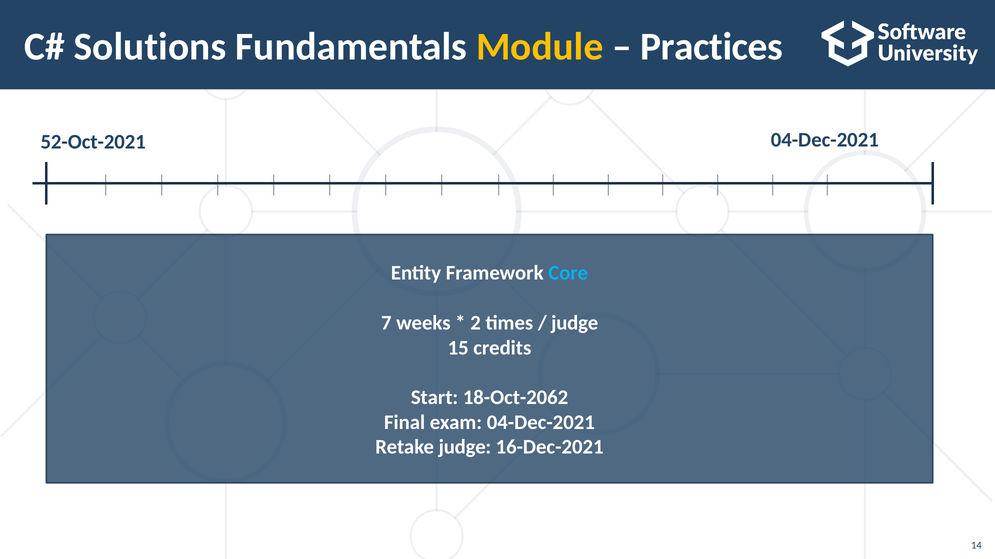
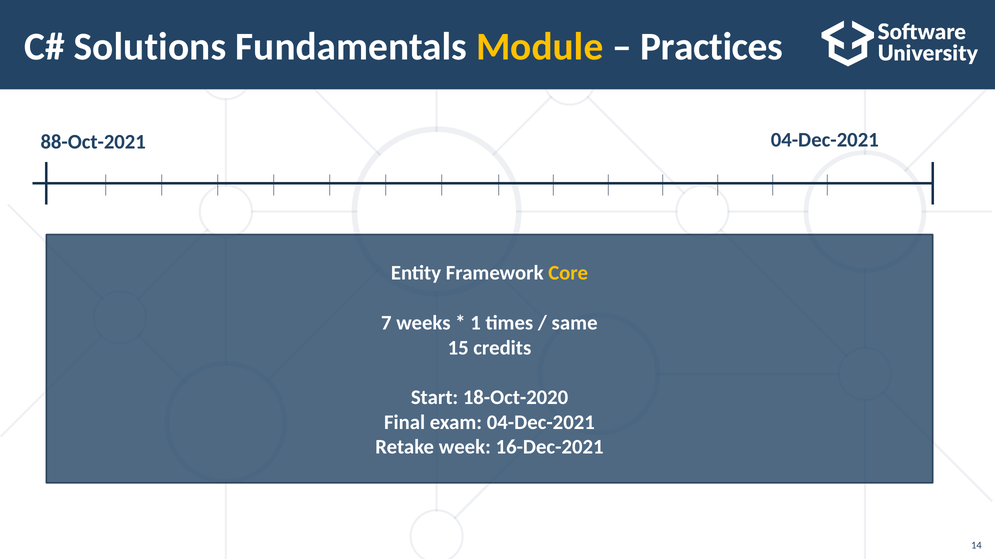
52-Oct-2021: 52-Oct-2021 -> 88-Oct-2021
Core colour: light blue -> yellow
2: 2 -> 1
judge at (575, 323): judge -> same
18-Oct-2062: 18-Oct-2062 -> 18-Oct-2020
Retake judge: judge -> week
